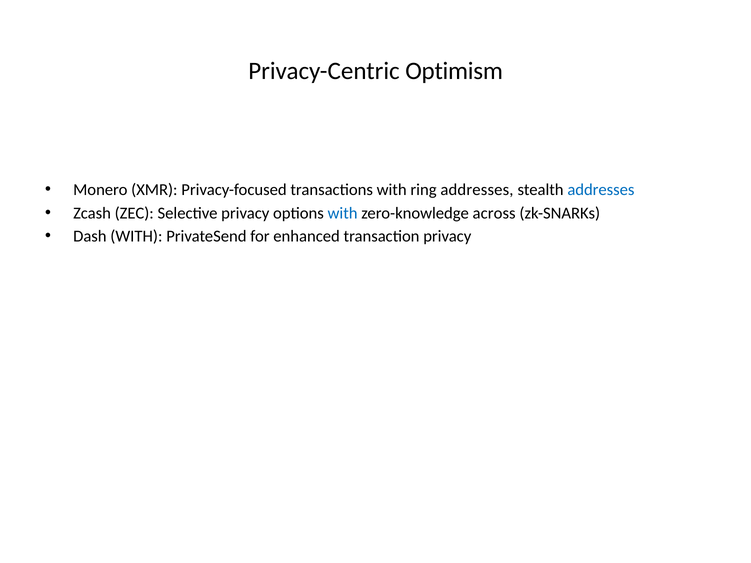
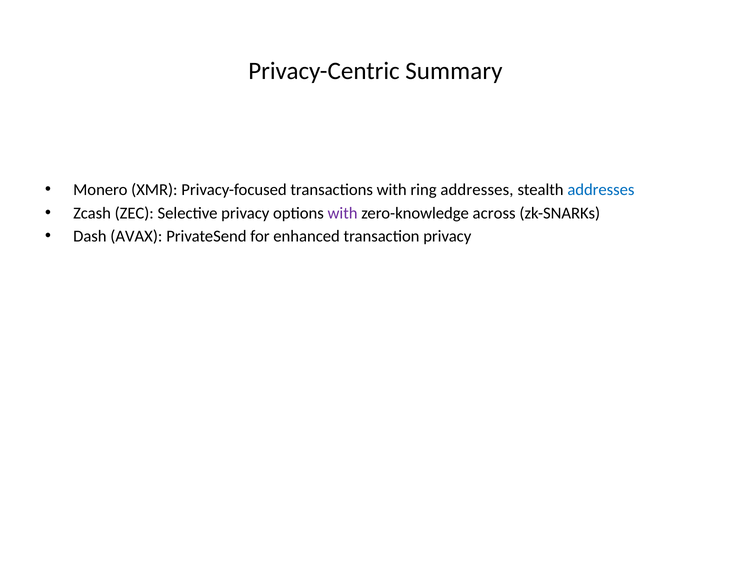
Optimism: Optimism -> Summary
with at (343, 213) colour: blue -> purple
Dash WITH: WITH -> AVAX
